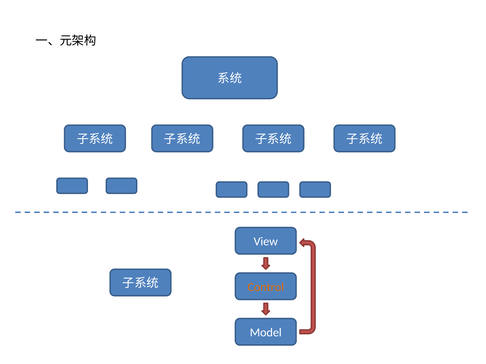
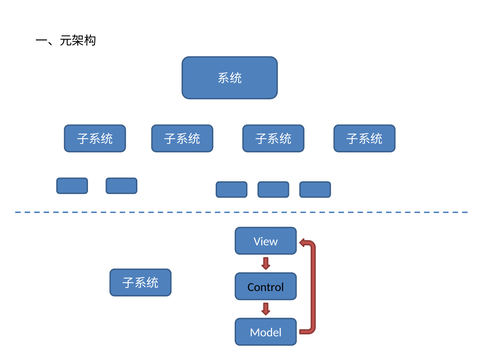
Control colour: orange -> black
